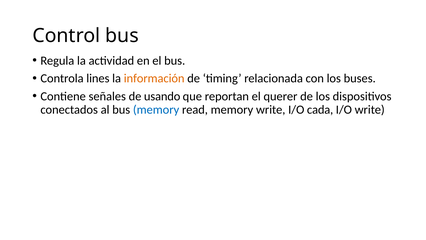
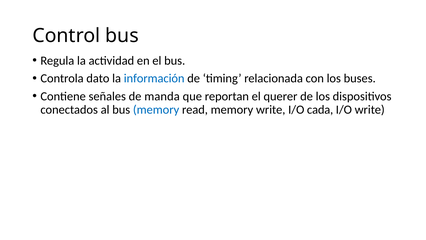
lines: lines -> dato
información colour: orange -> blue
usando: usando -> manda
